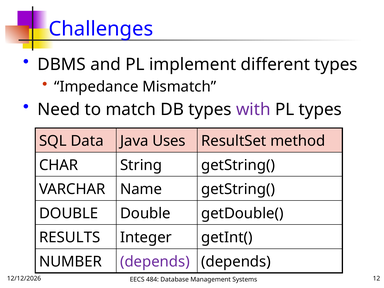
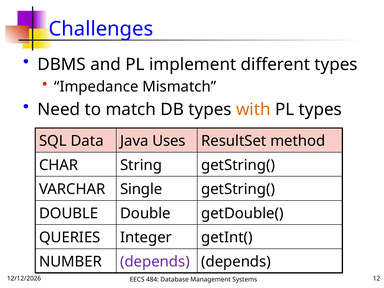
with colour: purple -> orange
Name: Name -> Single
RESULTS: RESULTS -> QUERIES
